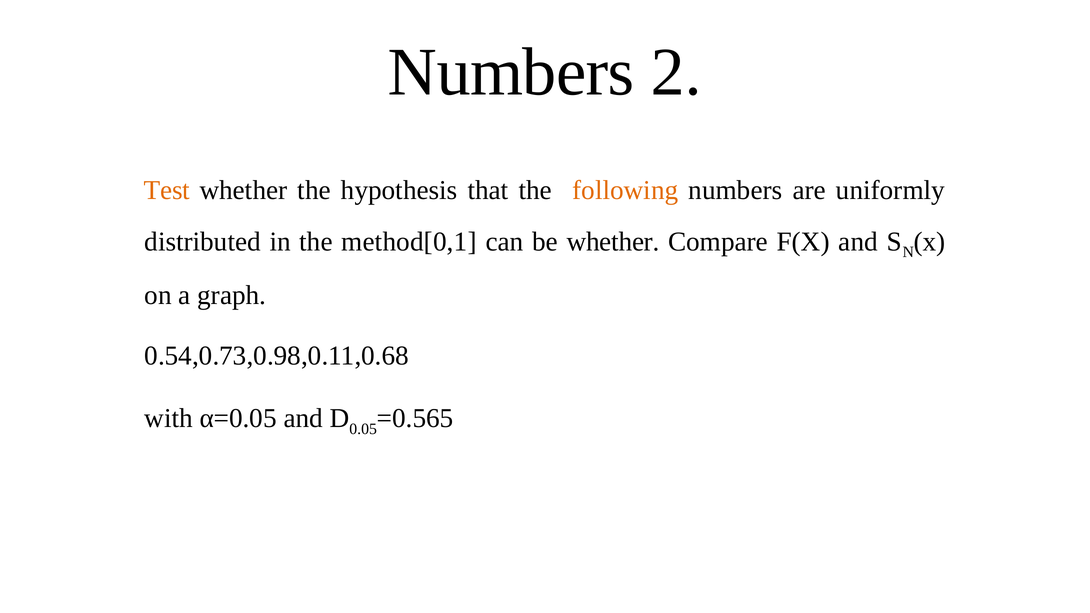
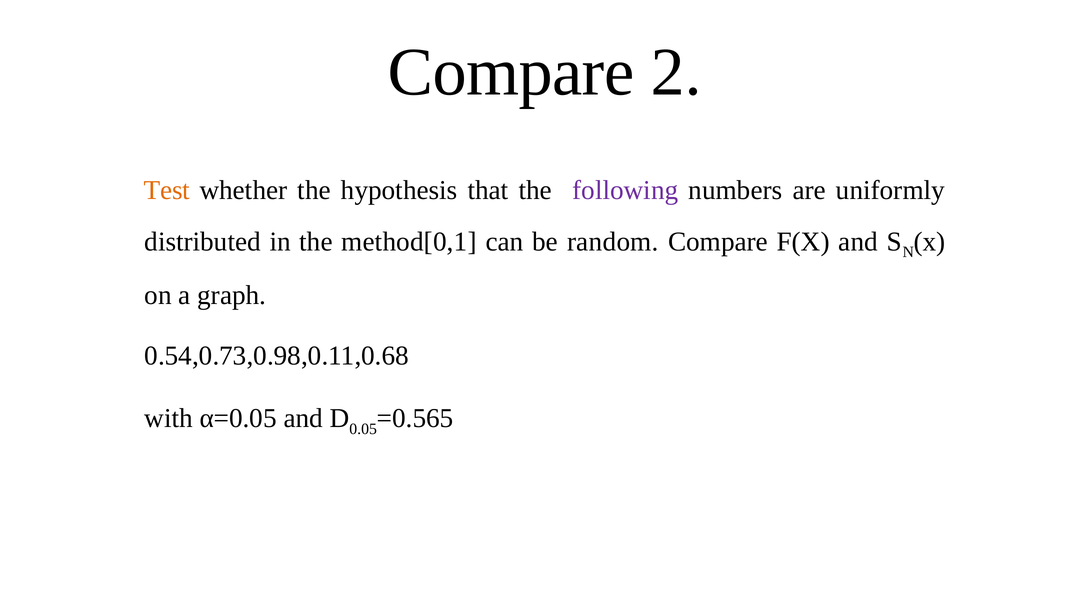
Numbers at (511, 72): Numbers -> Compare
following colour: orange -> purple
be whether: whether -> random
